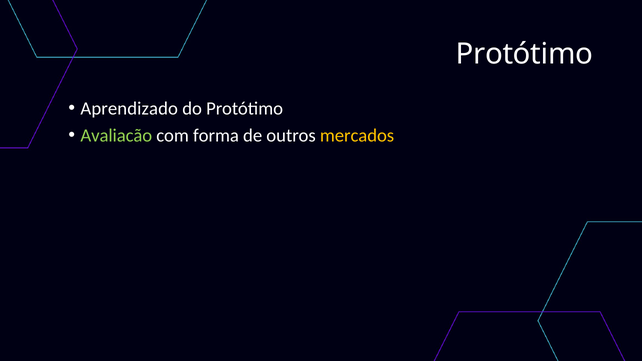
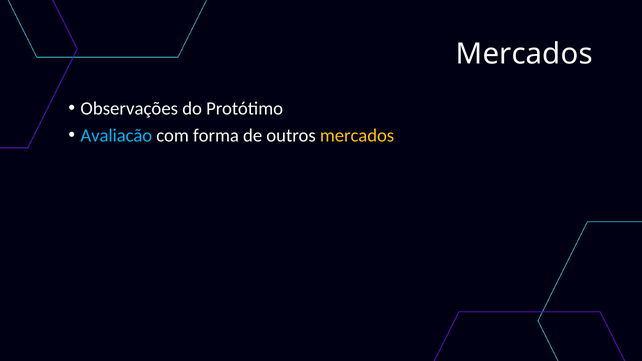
Protótimo at (524, 54): Protótimo -> Mercados
Aprendizado: Aprendizado -> Observações
Avaliacão colour: light green -> light blue
